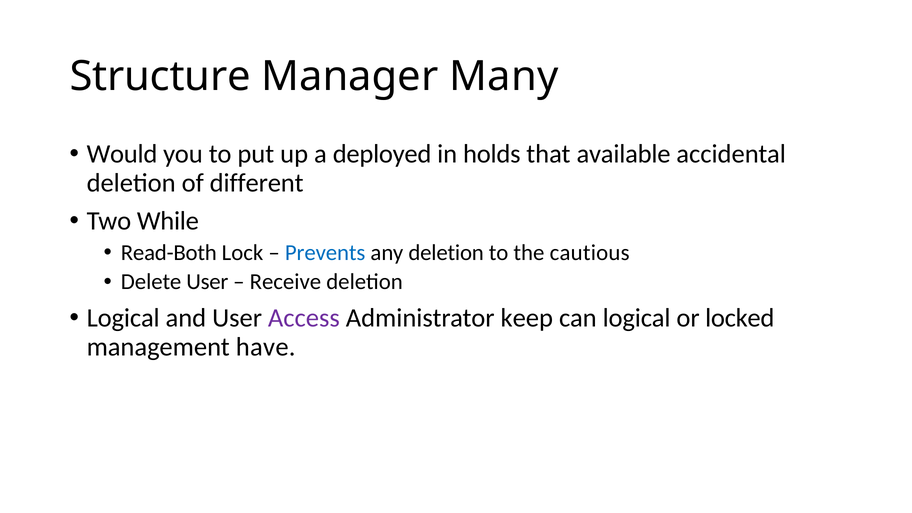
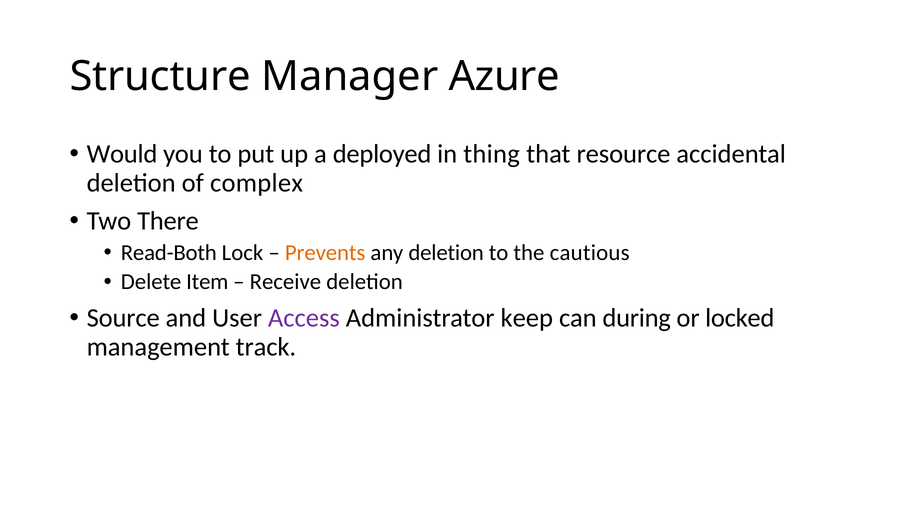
Many: Many -> Azure
holds: holds -> thing
available: available -> resource
different: different -> complex
While: While -> There
Prevents colour: blue -> orange
Delete User: User -> Item
Logical at (123, 318): Logical -> Source
can logical: logical -> during
have: have -> track
